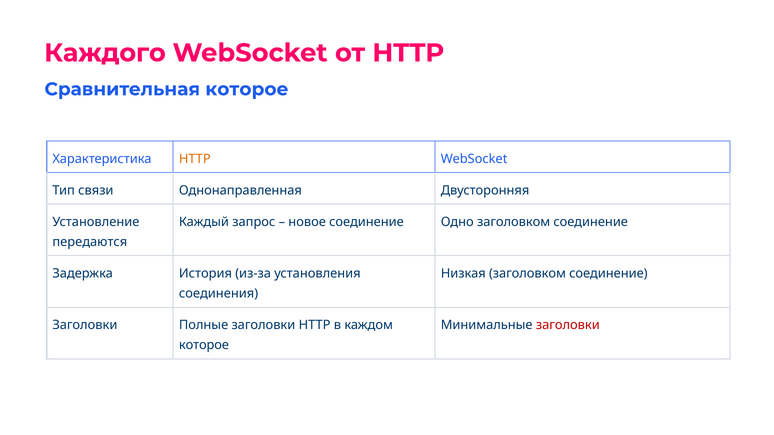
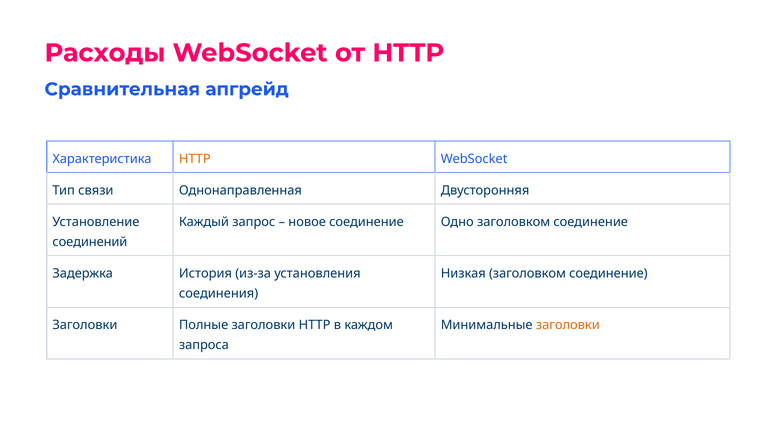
Каждого: Каждого -> Расходы
Сравнительная которое: которое -> апгрейд
передаются: передаются -> соединений
заголовки at (568, 325) colour: red -> orange
которое at (204, 345): которое -> запроса
